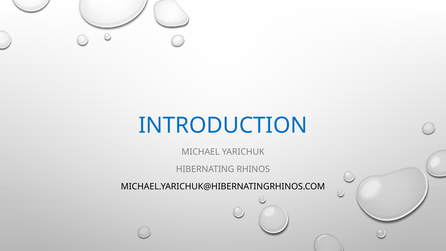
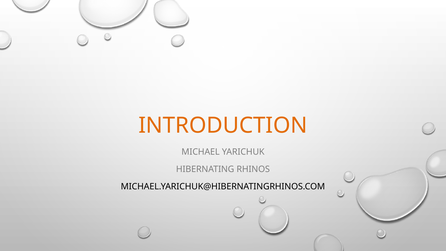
INTRODUCTION colour: blue -> orange
